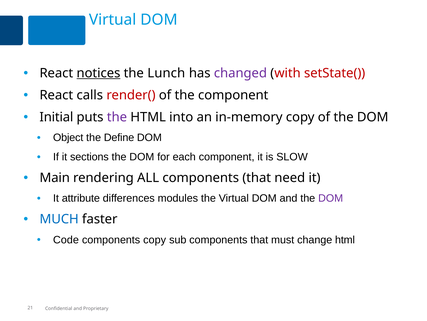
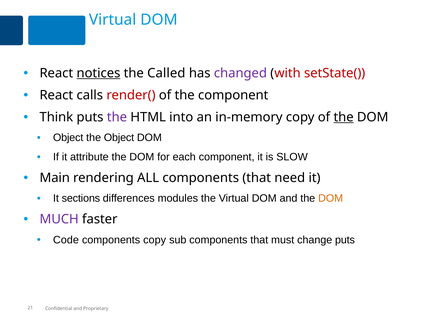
Lunch: Lunch -> Called
Initial: Initial -> Think
the at (344, 117) underline: none -> present
the Define: Define -> Object
sections: sections -> attribute
attribute: attribute -> sections
DOM at (331, 198) colour: purple -> orange
MUCH colour: blue -> purple
change html: html -> puts
